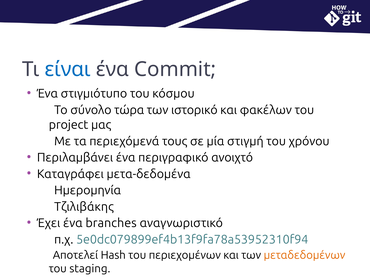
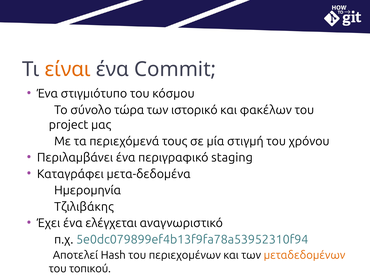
είναι colour: blue -> orange
ανοιχτό: ανοιχτό -> staging
branches: branches -> ελέγχεται
staging: staging -> τοπικού
